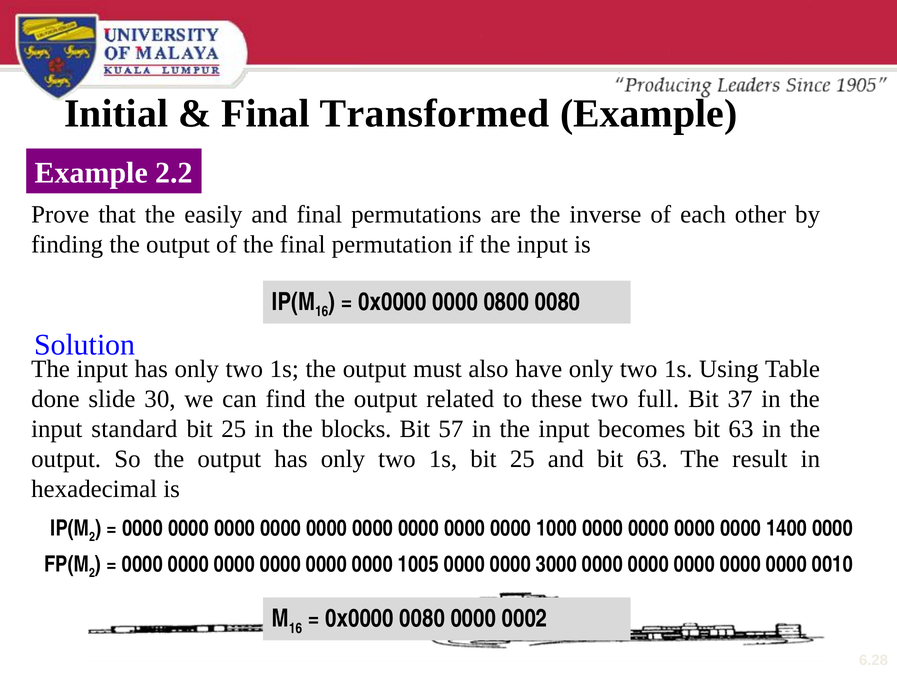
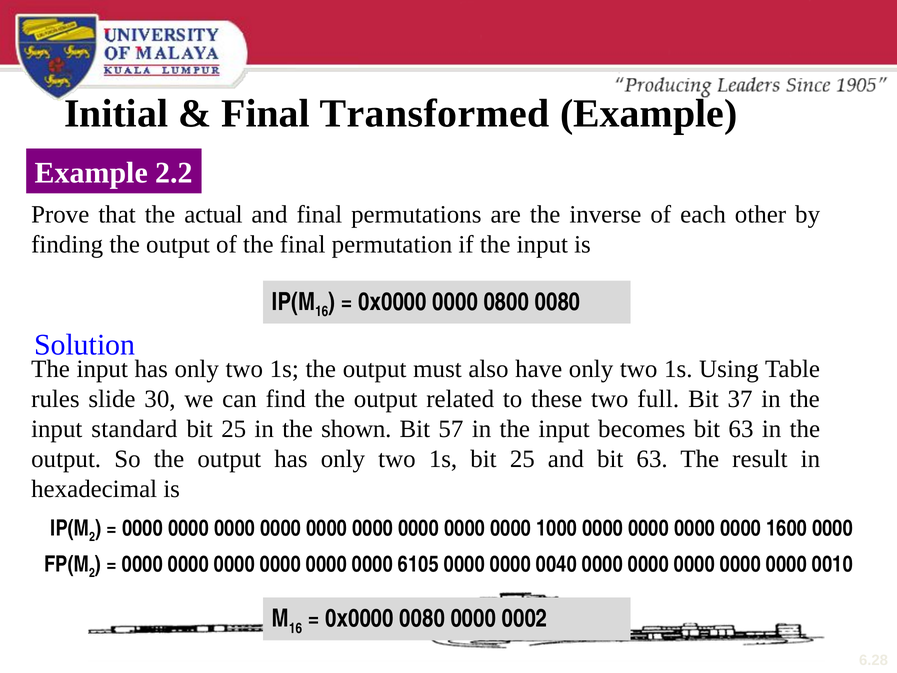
easily: easily -> actual
done: done -> rules
blocks: blocks -> shown
1400: 1400 -> 1600
1005: 1005 -> 6105
3000: 3000 -> 0040
